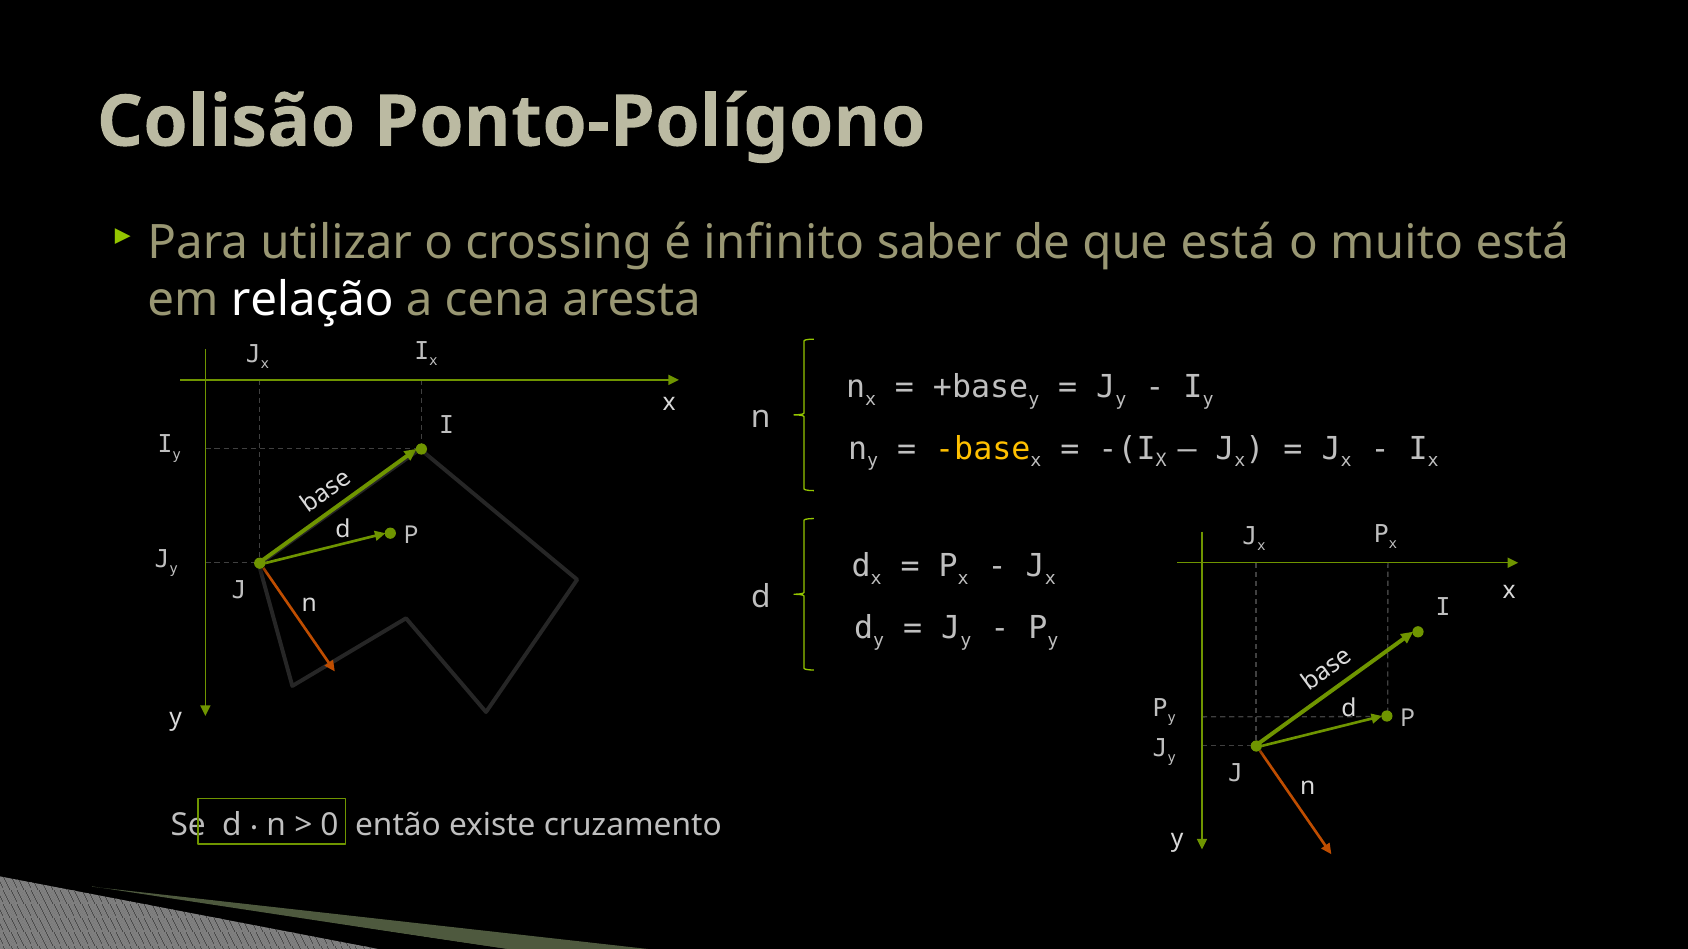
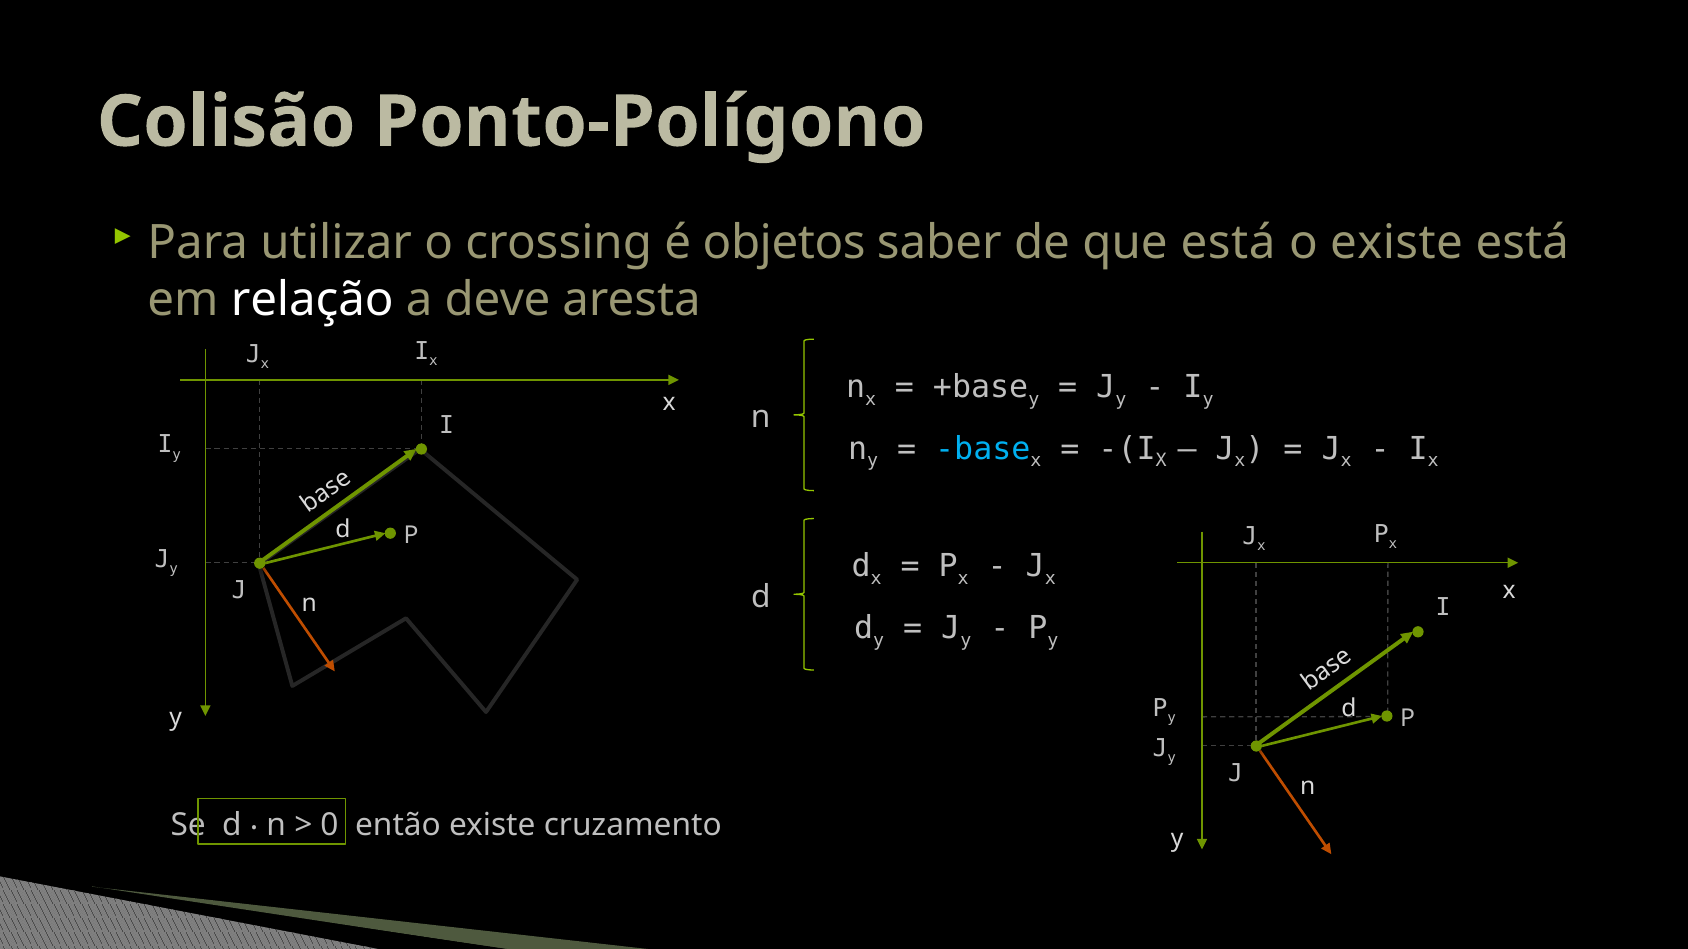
infinito: infinito -> objetos
o muito: muito -> existe
cena: cena -> deve
base colour: yellow -> light blue
